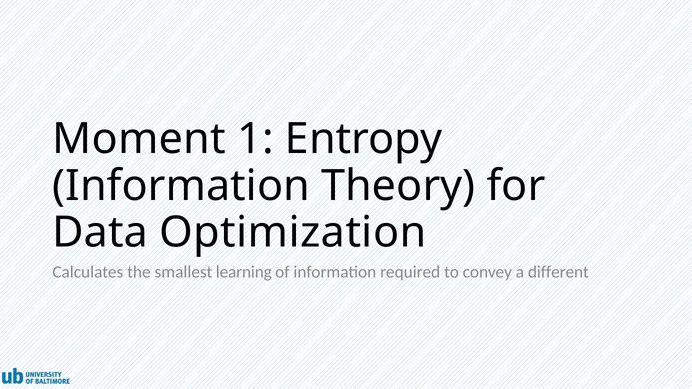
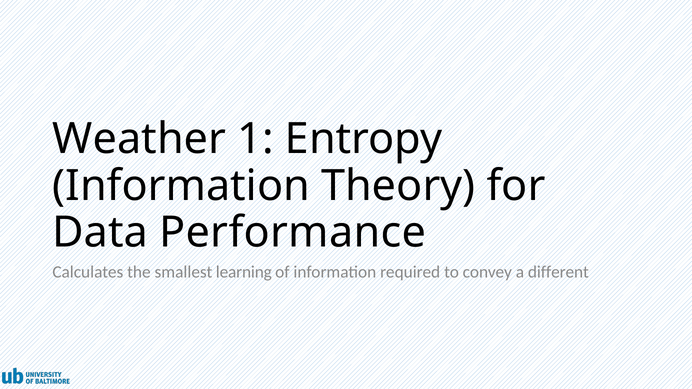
Moment: Moment -> Weather
Optimization: Optimization -> Performance
